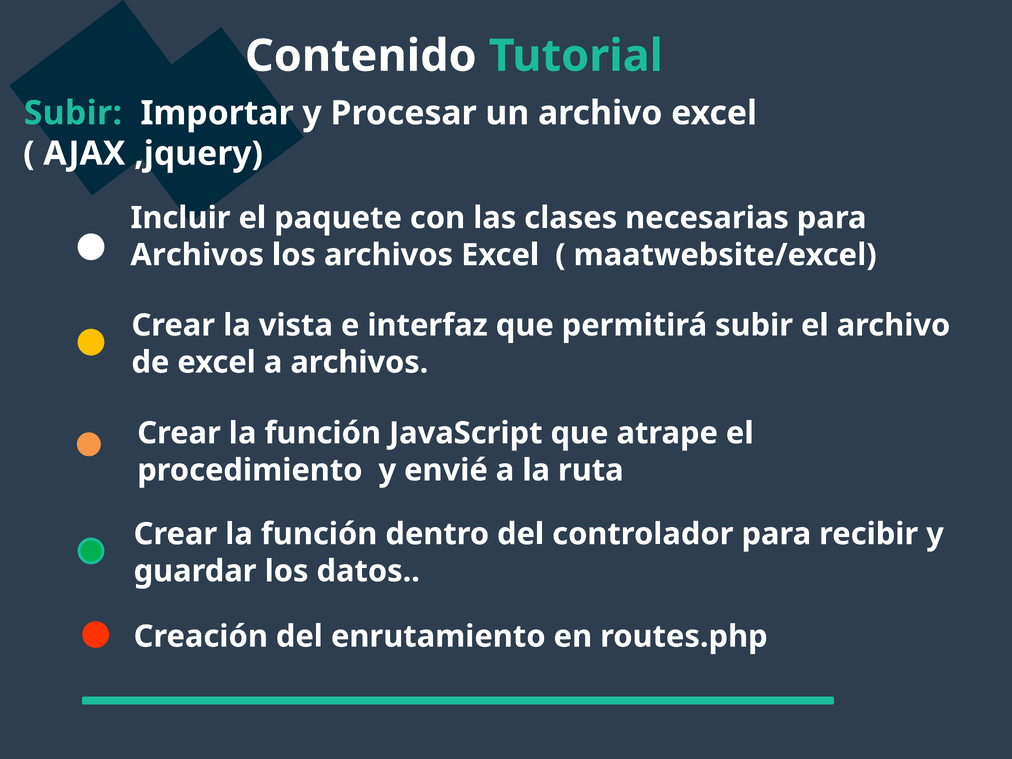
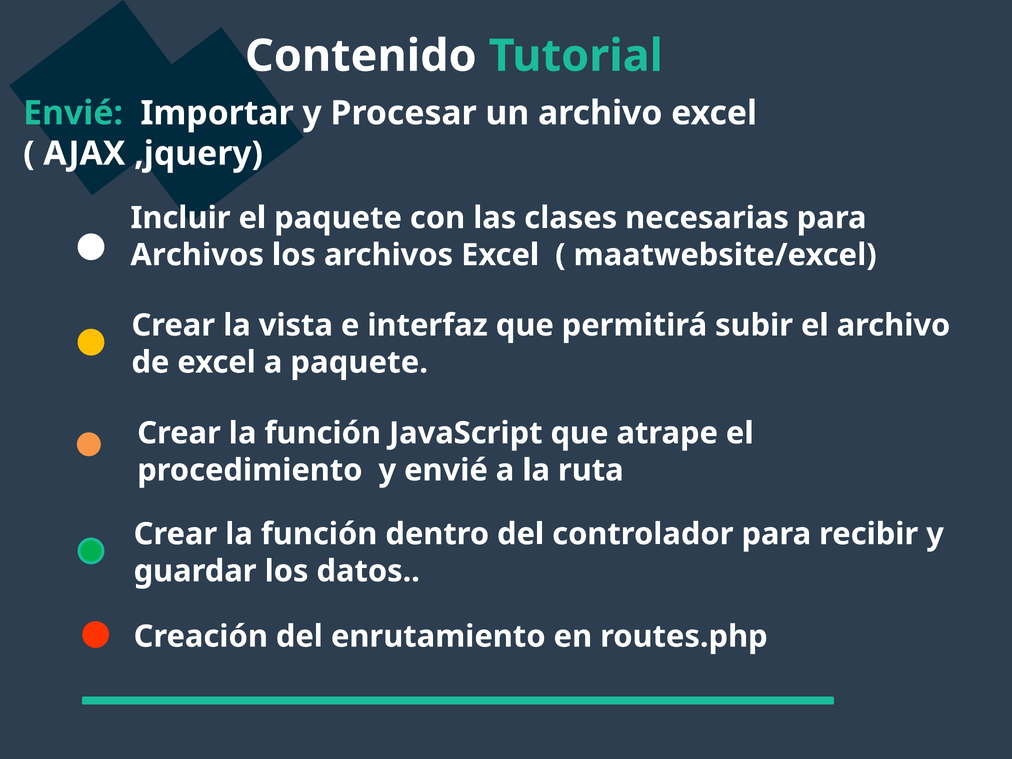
Subir at (73, 113): Subir -> Envié
a archivos: archivos -> paquete
